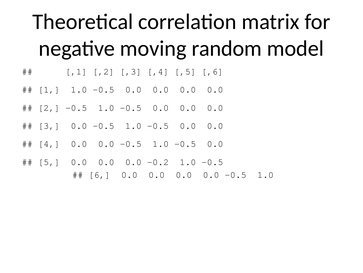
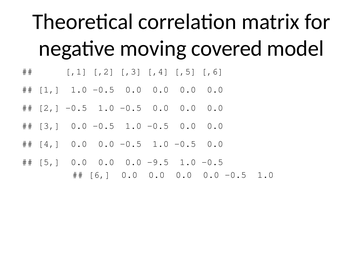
random: random -> covered
-0.2: -0.2 -> -9.5
